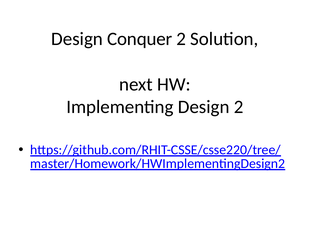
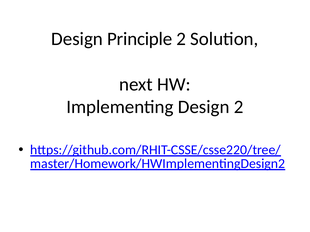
Conquer: Conquer -> Principle
